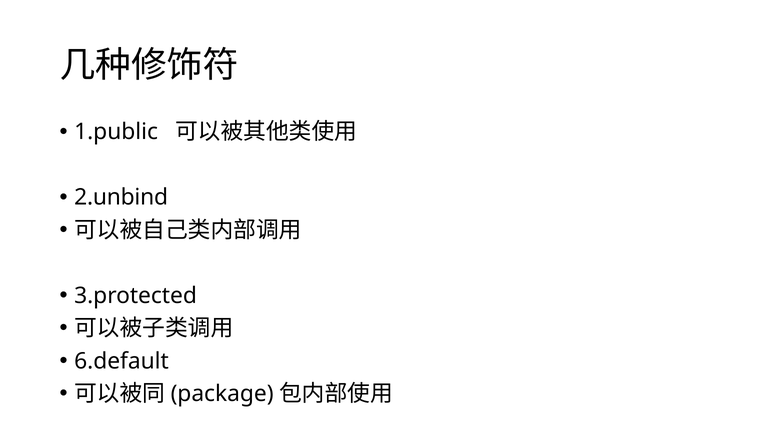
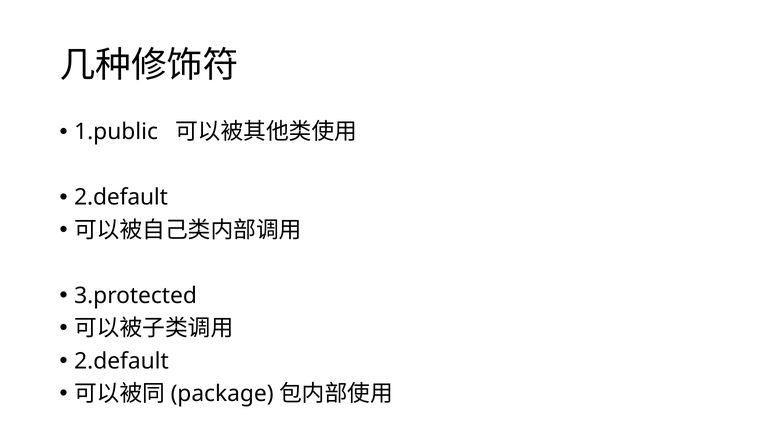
2.unbind at (121, 198): 2.unbind -> 2.default
6.default at (122, 361): 6.default -> 2.default
